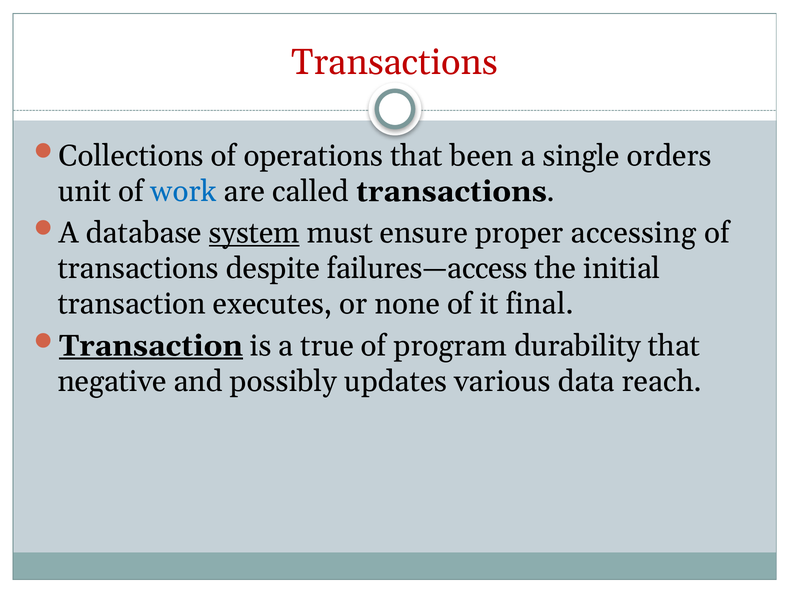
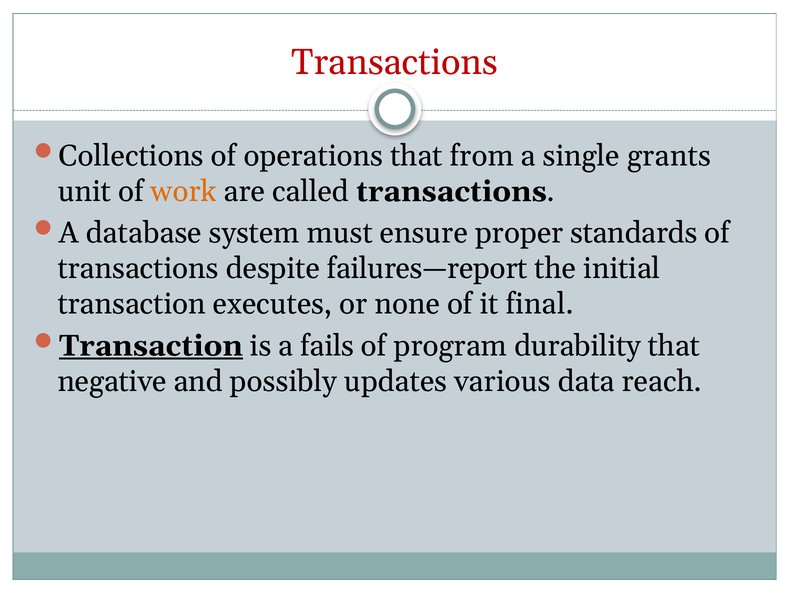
been: been -> from
orders: orders -> grants
work colour: blue -> orange
system underline: present -> none
accessing: accessing -> standards
failures—access: failures—access -> failures—report
true: true -> fails
